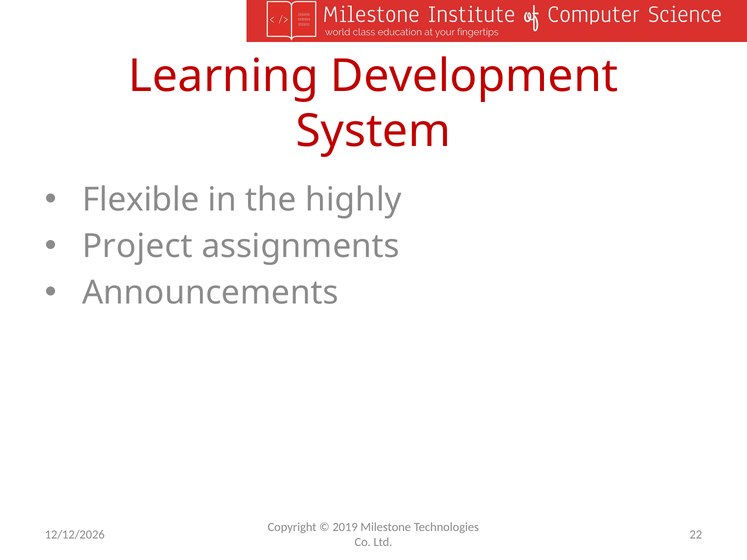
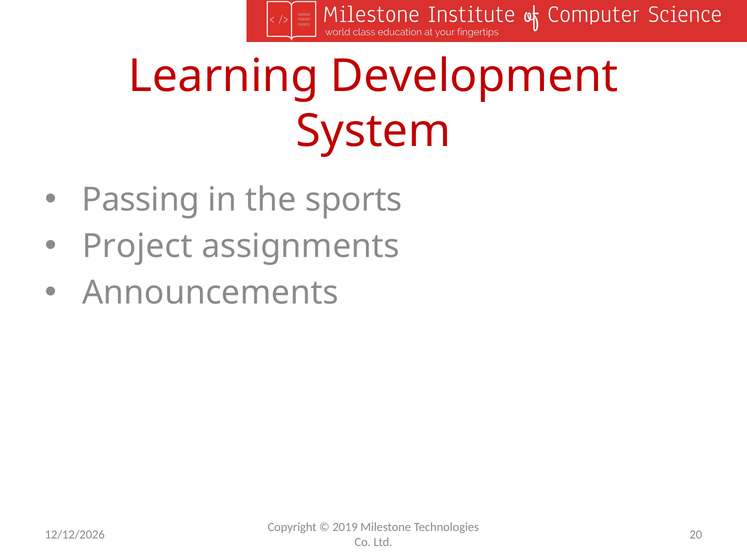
Flexible: Flexible -> Passing
highly: highly -> sports
22: 22 -> 20
